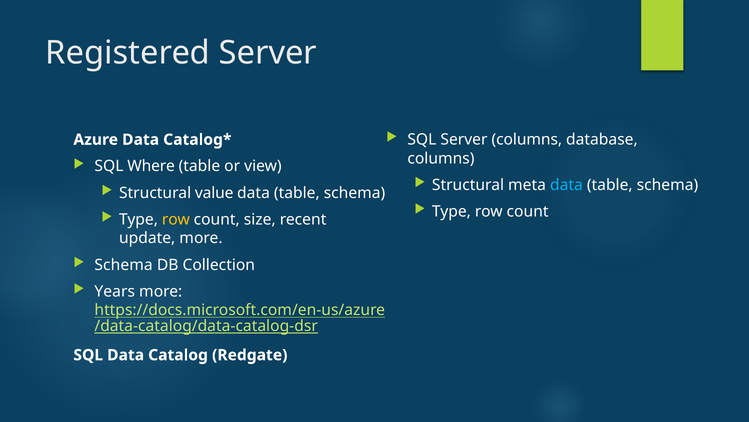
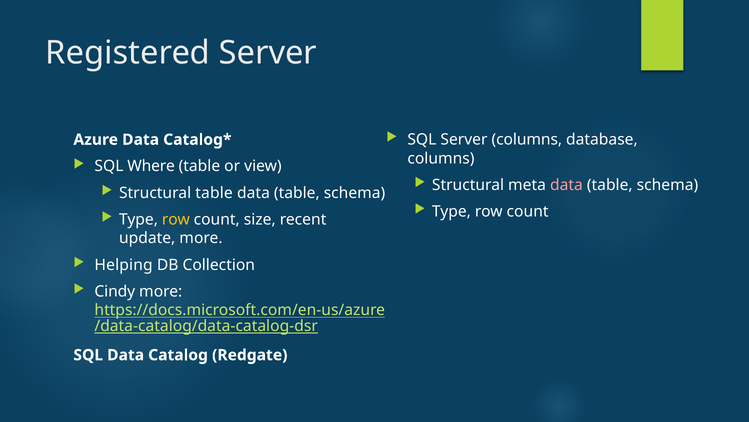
data at (566, 185) colour: light blue -> pink
Structural value: value -> table
Schema at (124, 264): Schema -> Helping
Years: Years -> Cindy
